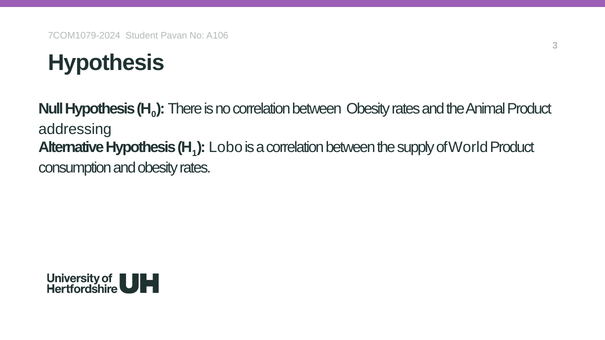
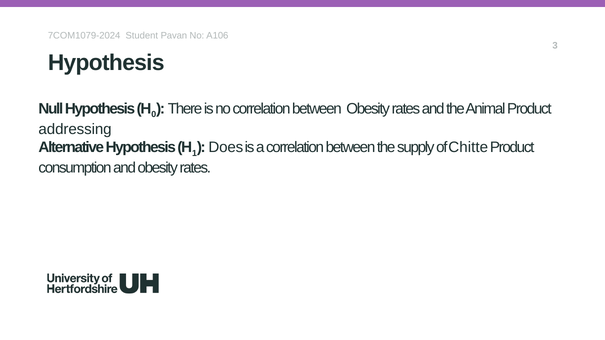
Lobo: Lobo -> Does
World: World -> Chitte
